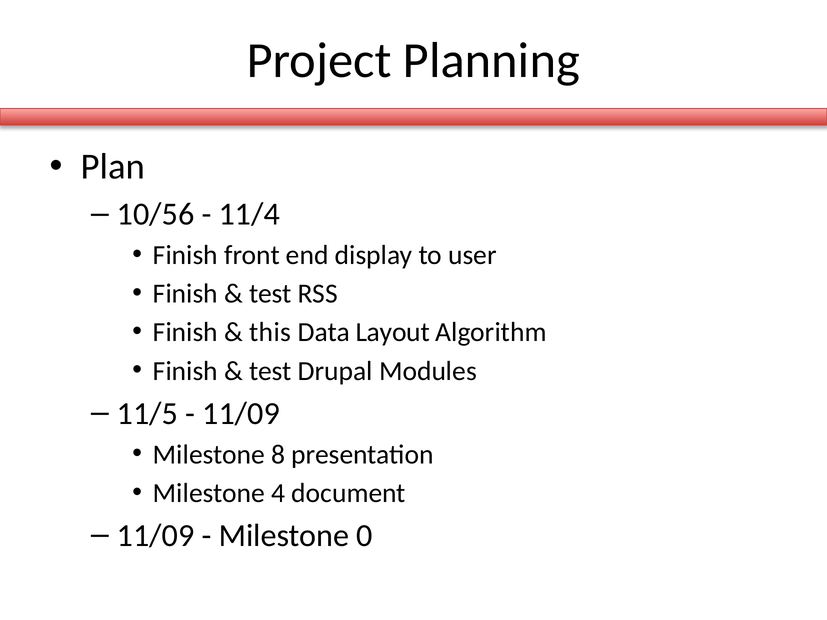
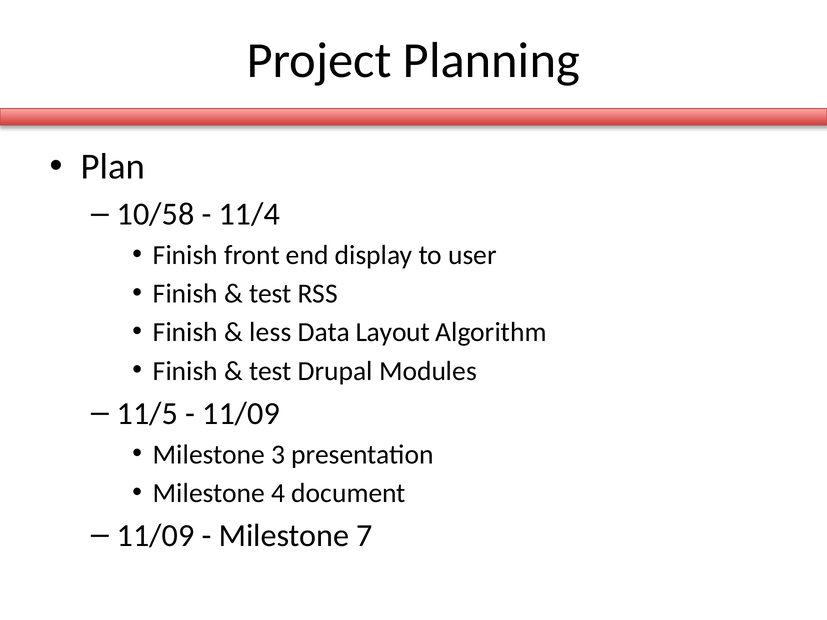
10/56: 10/56 -> 10/58
this: this -> less
8: 8 -> 3
0: 0 -> 7
